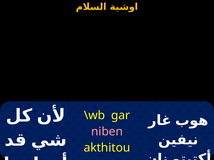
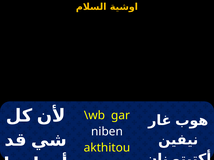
niben colour: pink -> white
